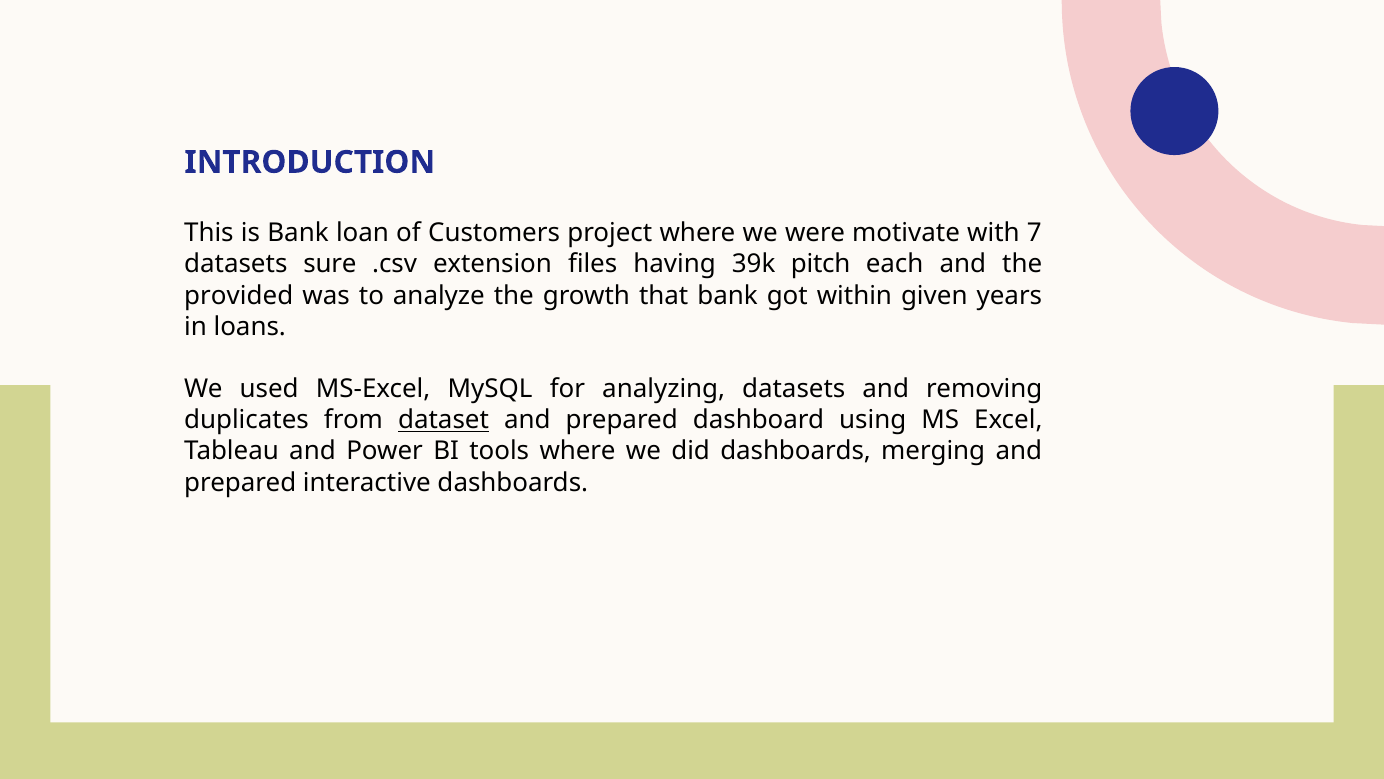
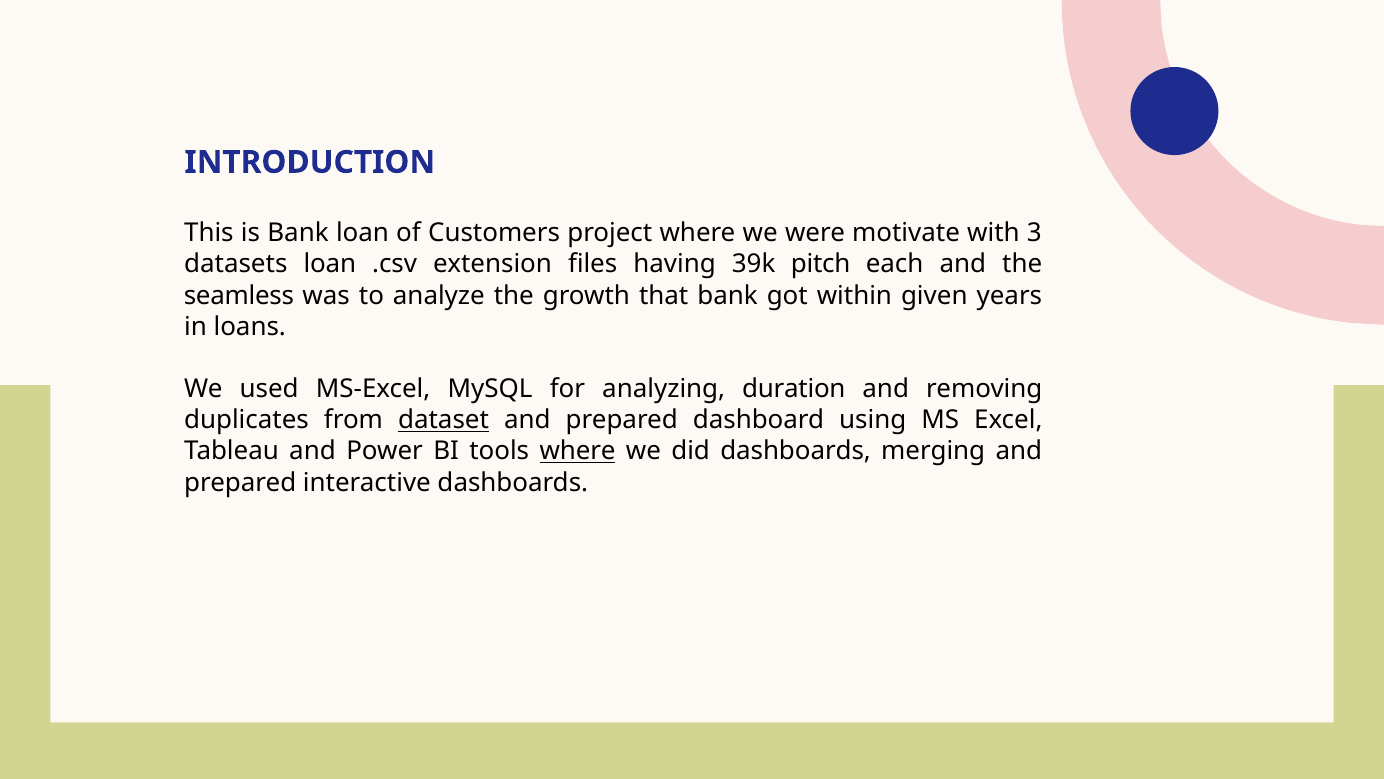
7: 7 -> 3
datasets sure: sure -> loan
provided: provided -> seamless
analyzing datasets: datasets -> duration
where at (578, 451) underline: none -> present
